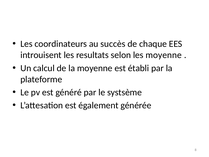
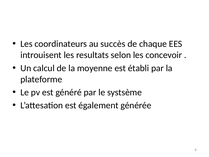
les moyenne: moyenne -> concevoir
